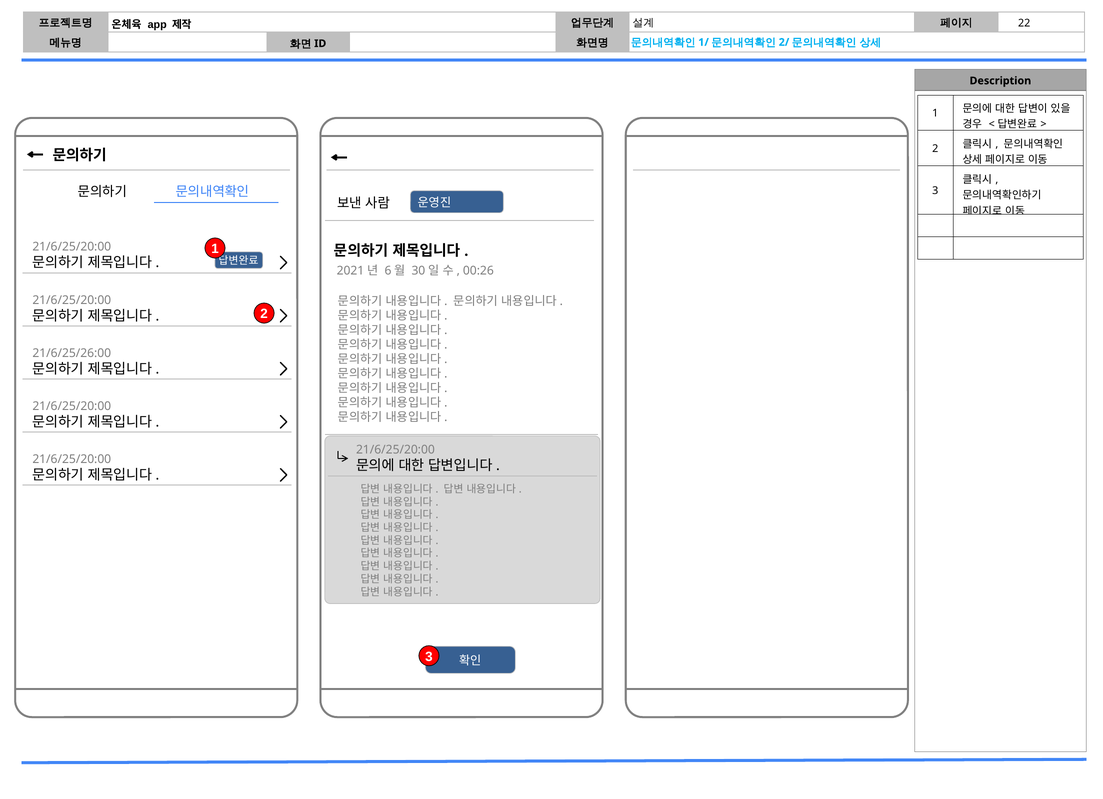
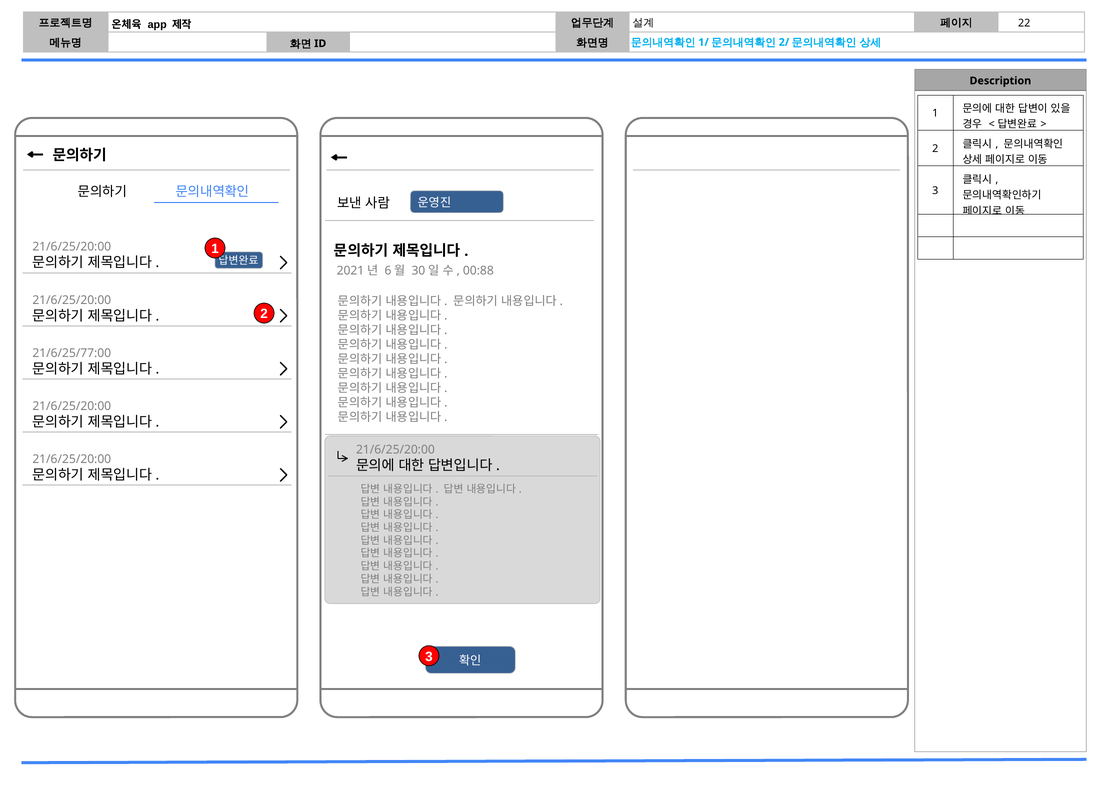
00:26: 00:26 -> 00:88
21/6/25/26:00: 21/6/25/26:00 -> 21/6/25/77:00
